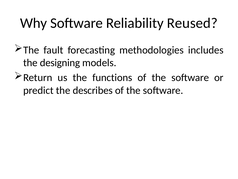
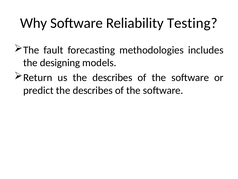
Reused: Reused -> Testing
us the functions: functions -> describes
